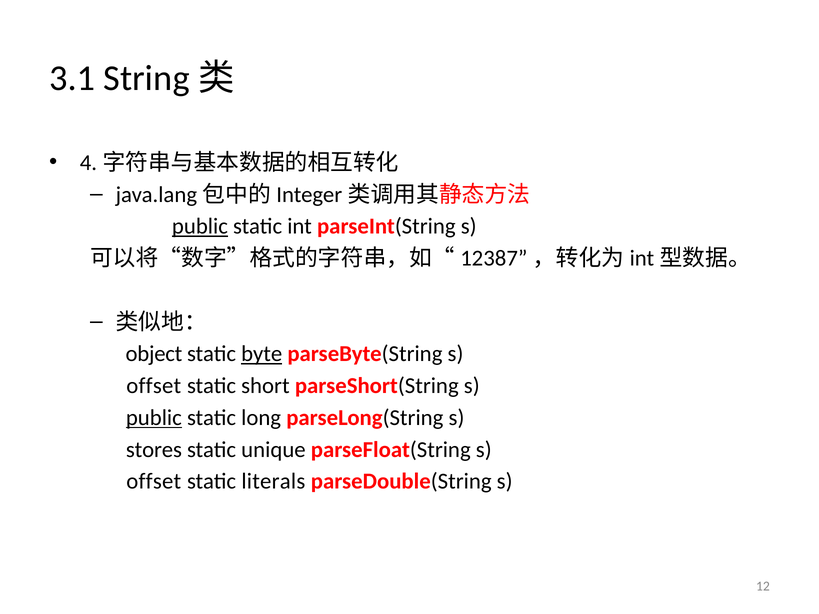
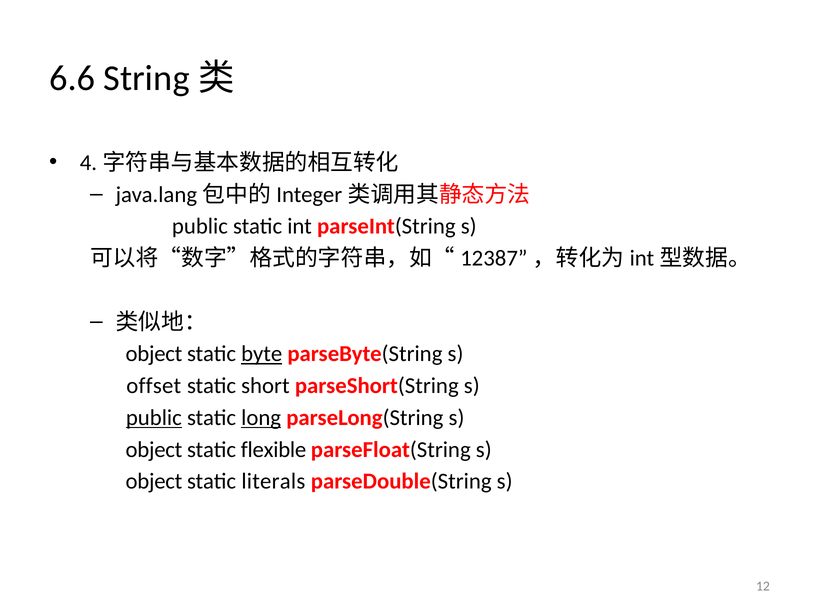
3.1: 3.1 -> 6.6
public at (200, 226) underline: present -> none
long underline: none -> present
stores at (154, 450): stores -> object
unique: unique -> flexible
offset at (154, 482): offset -> object
